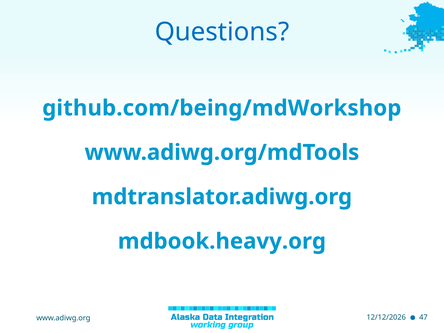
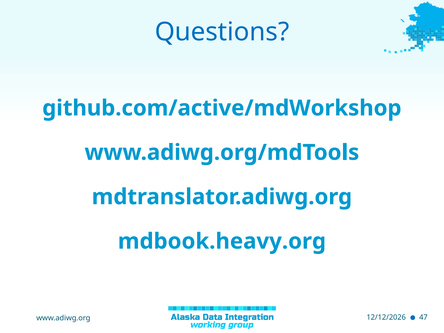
github.com/being/mdWorkshop: github.com/being/mdWorkshop -> github.com/active/mdWorkshop
